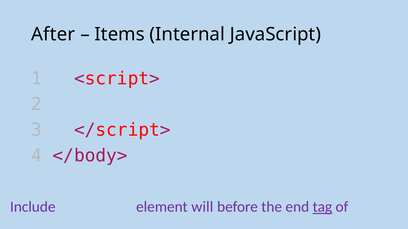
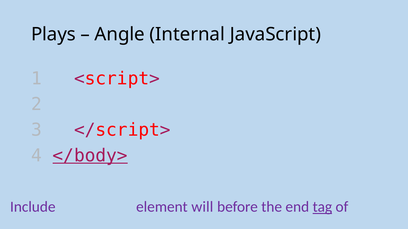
After: After -> Plays
Items: Items -> Angle
</body> underline: none -> present
